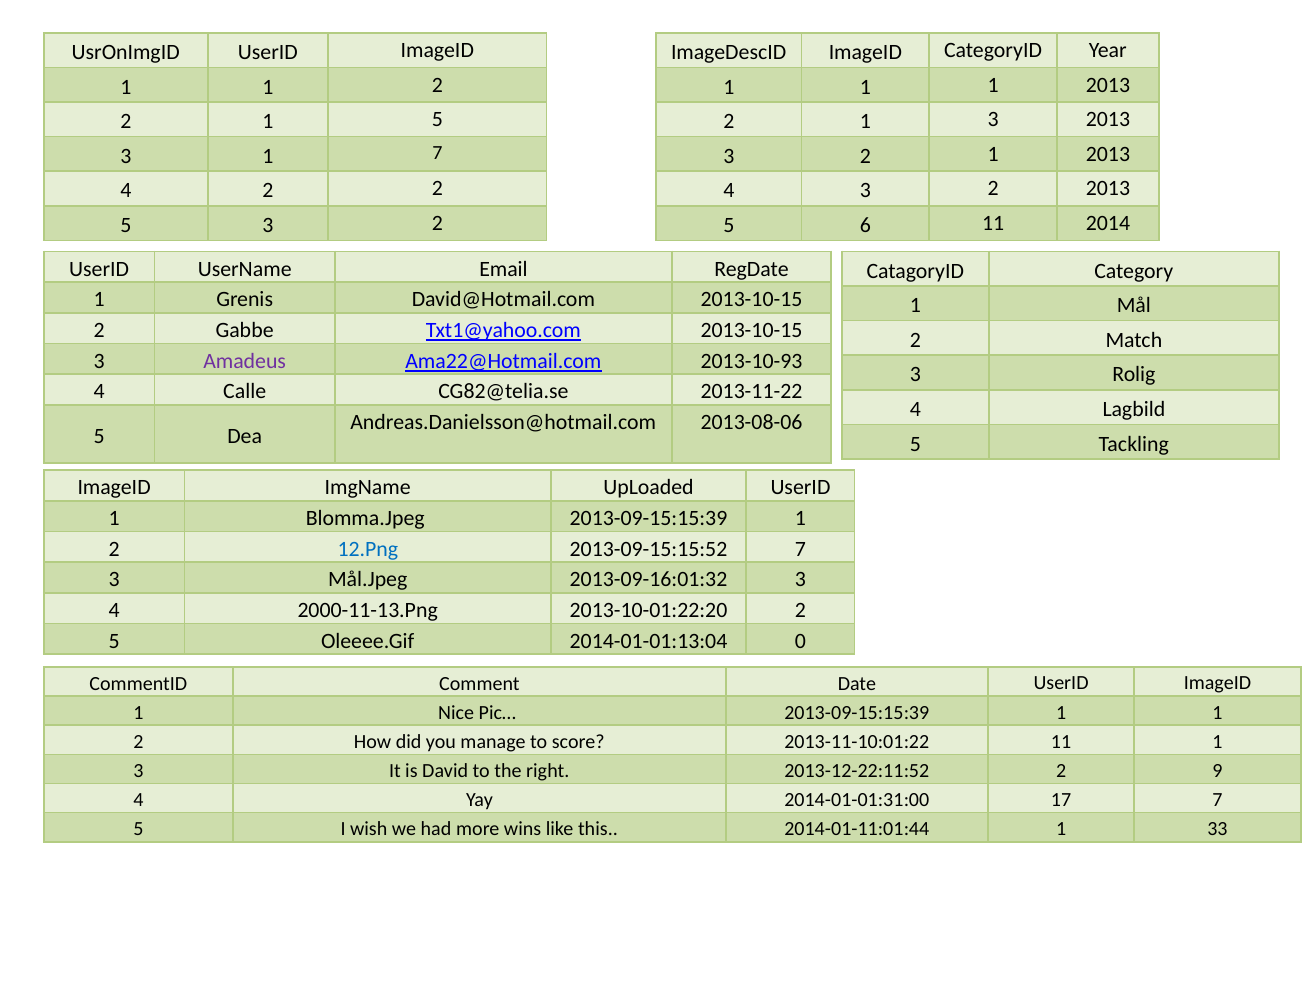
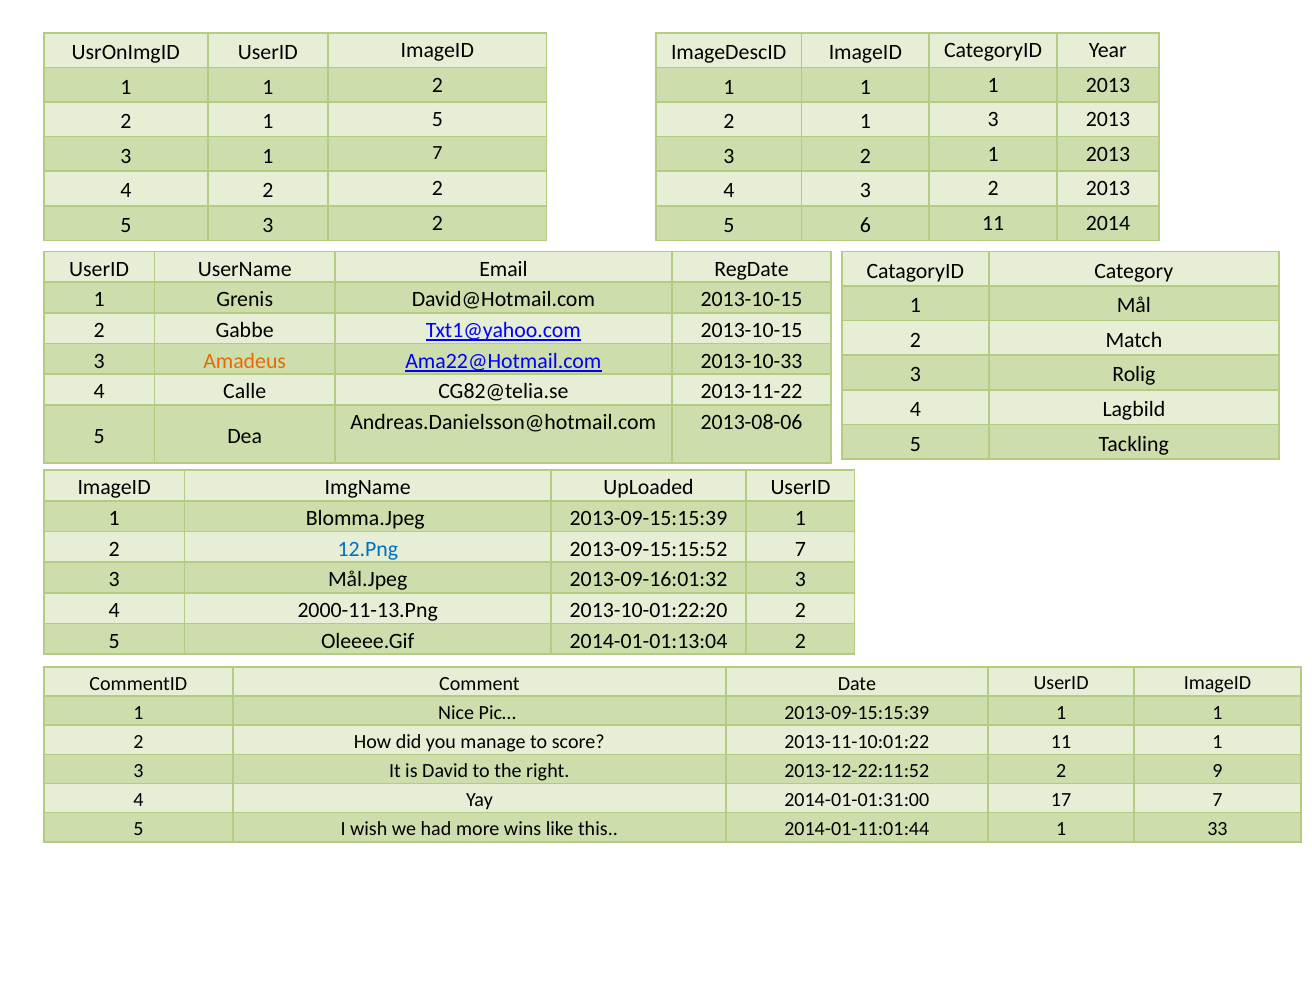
Amadeus colour: purple -> orange
2013-10-93: 2013-10-93 -> 2013-10-33
2014-01-01:13:04 0: 0 -> 2
